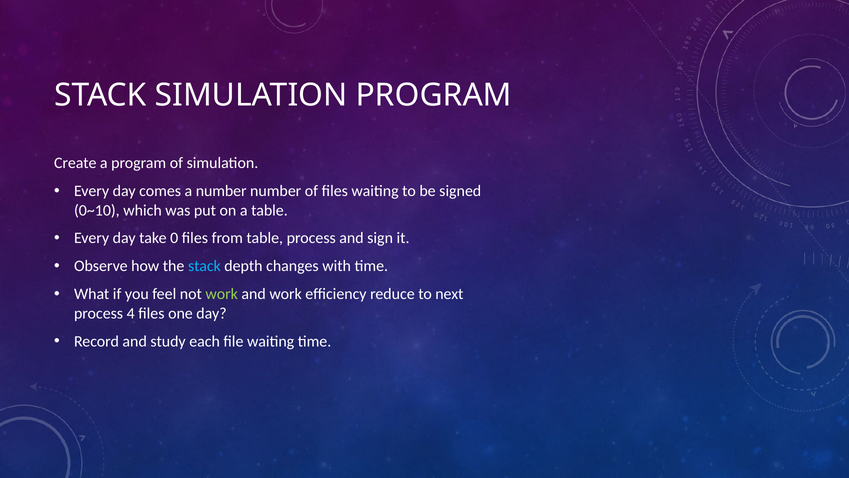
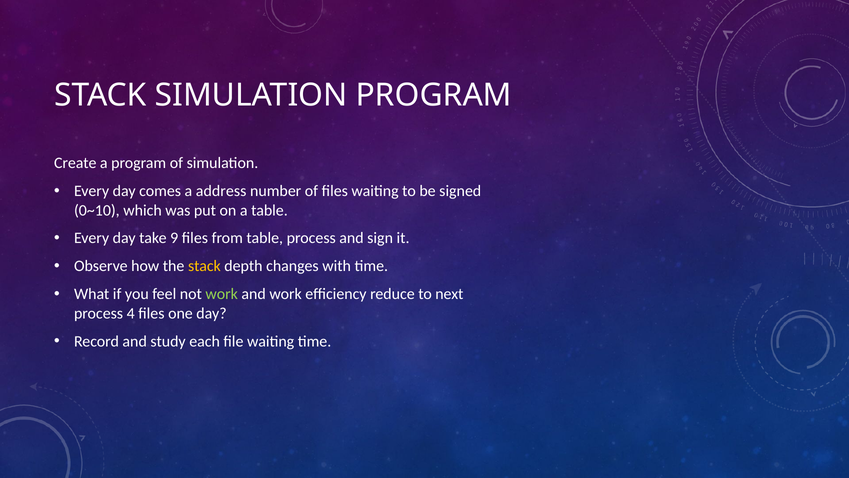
a number: number -> address
0: 0 -> 9
stack at (204, 266) colour: light blue -> yellow
